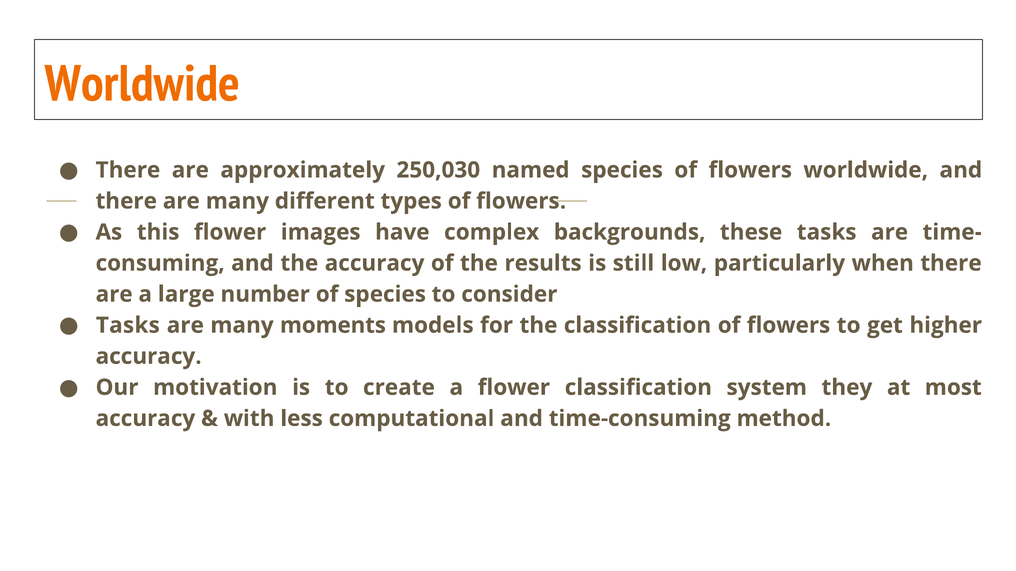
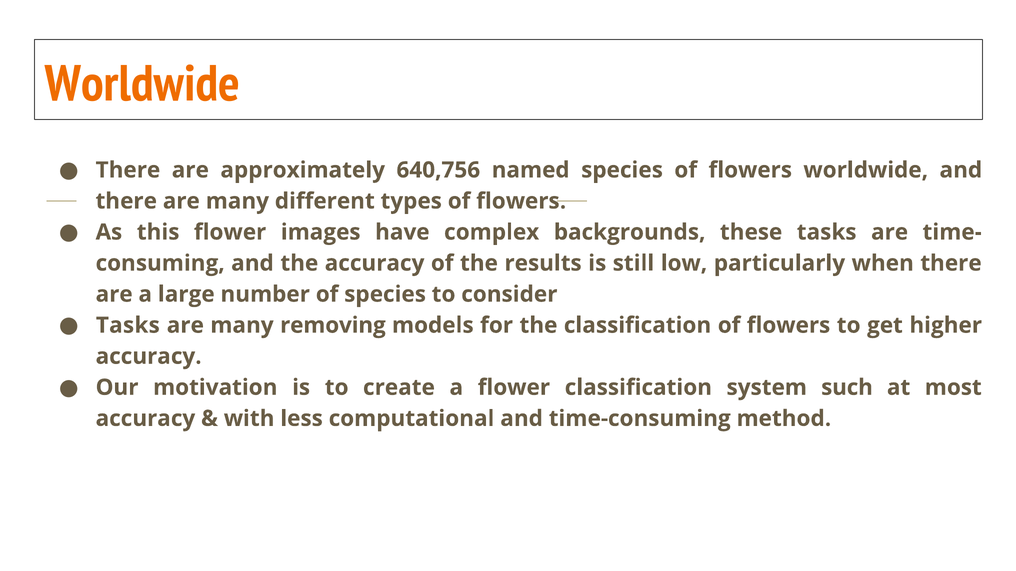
250,030: 250,030 -> 640,756
moments: moments -> removing
they: they -> such
